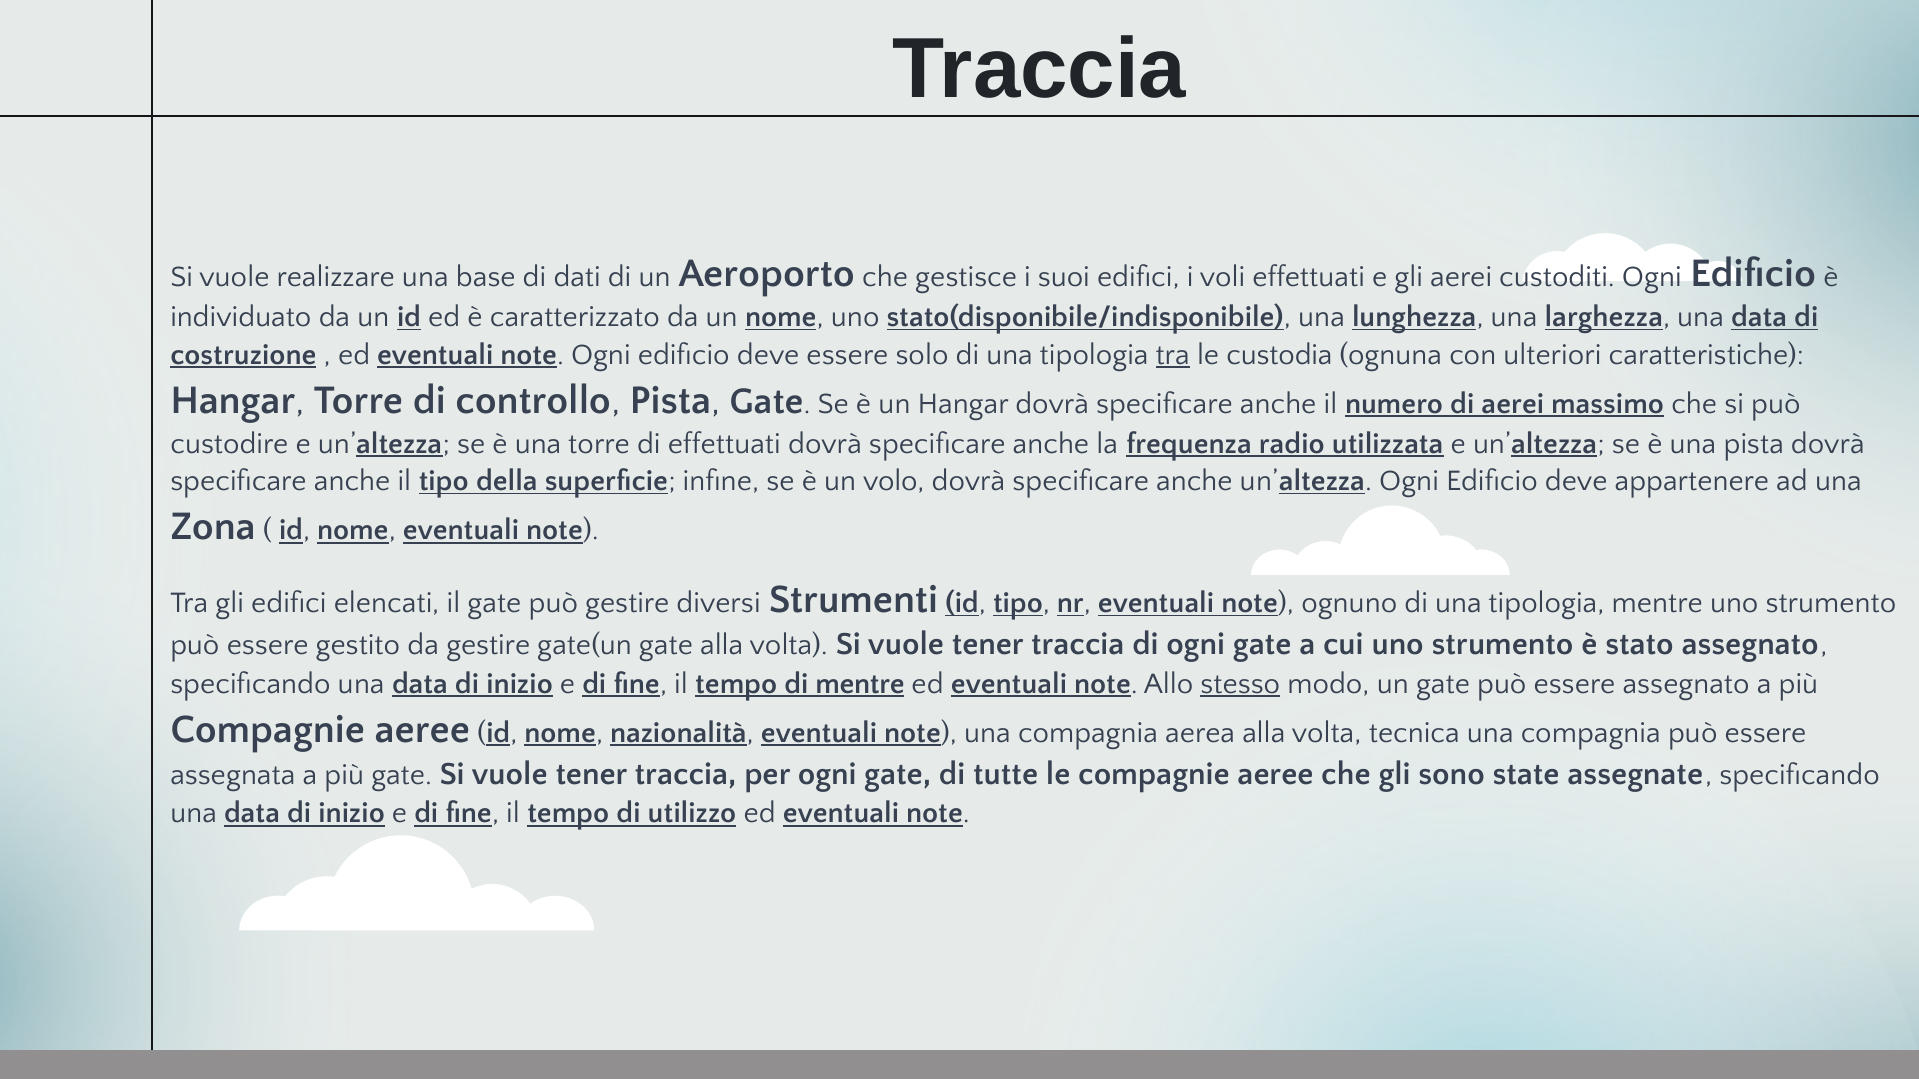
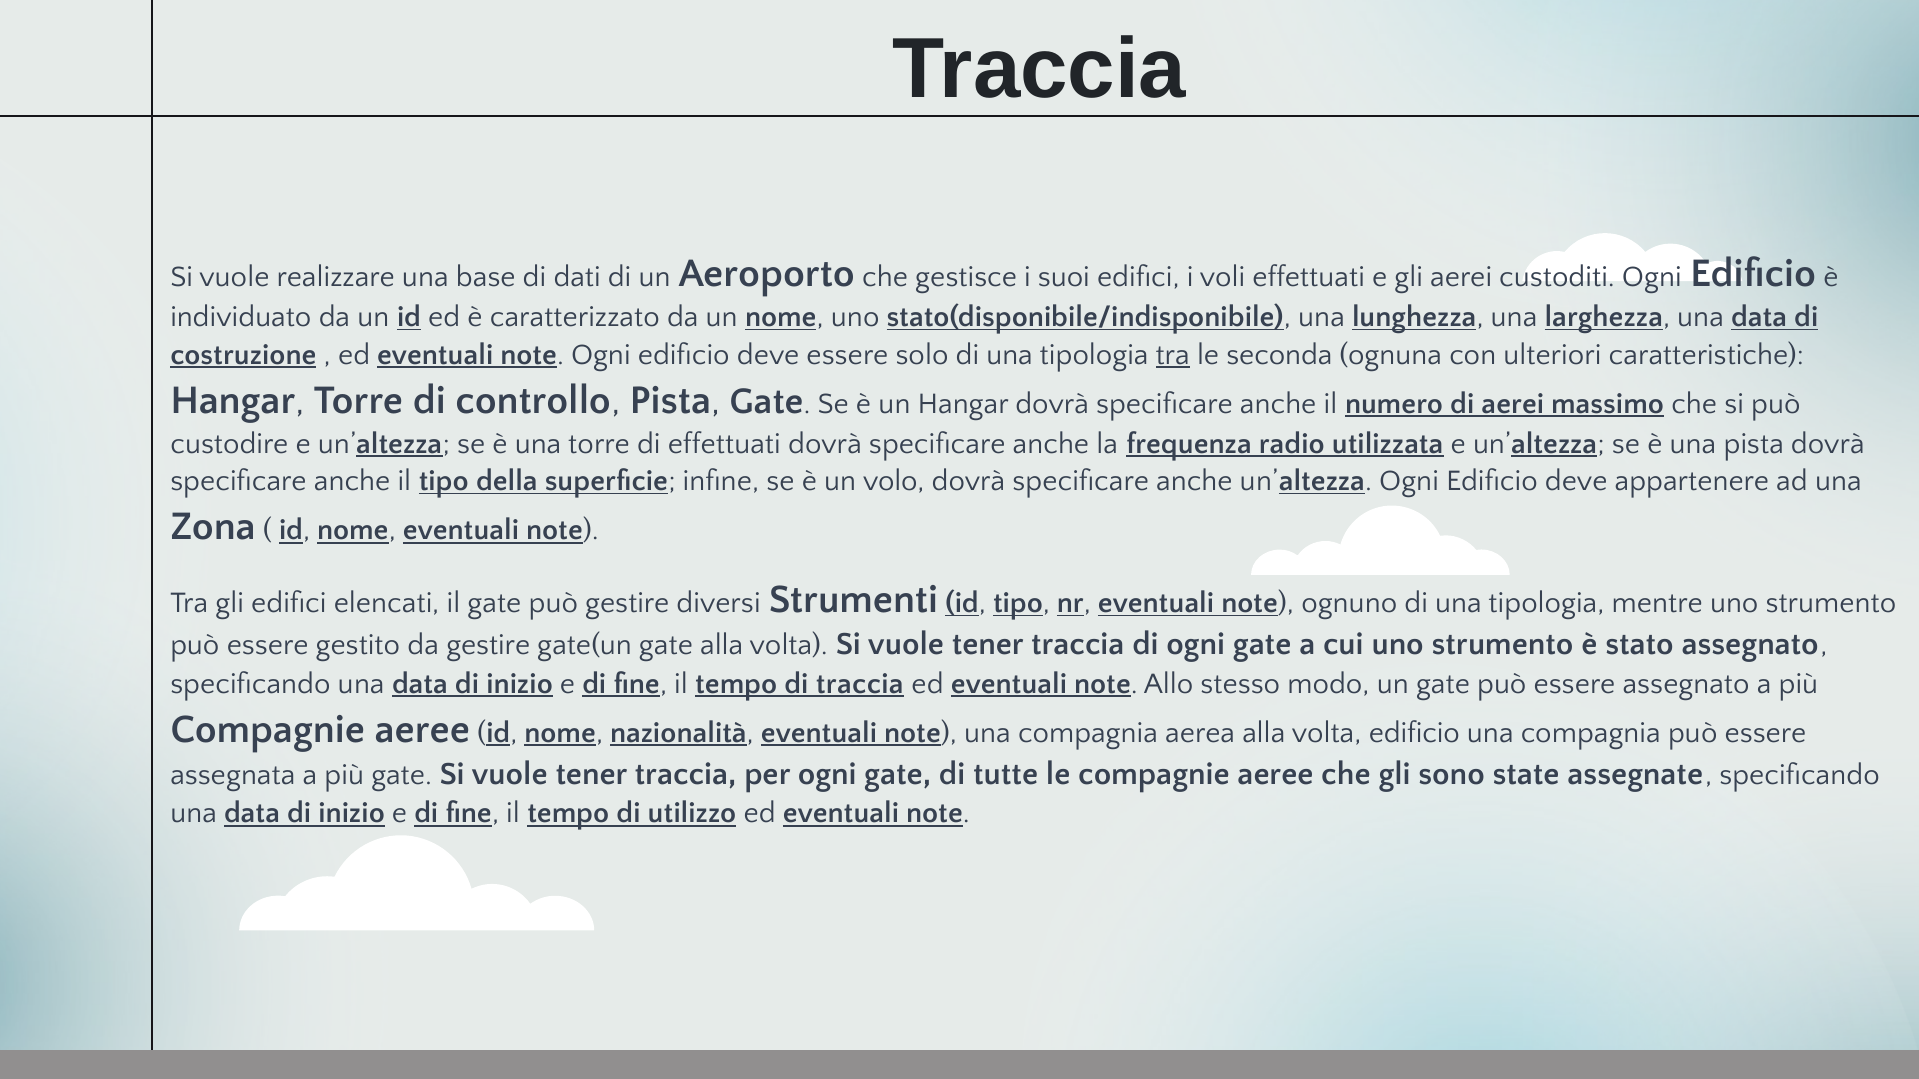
custodia: custodia -> seconda
di mentre: mentre -> traccia
stesso underline: present -> none
volta tecnica: tecnica -> edificio
